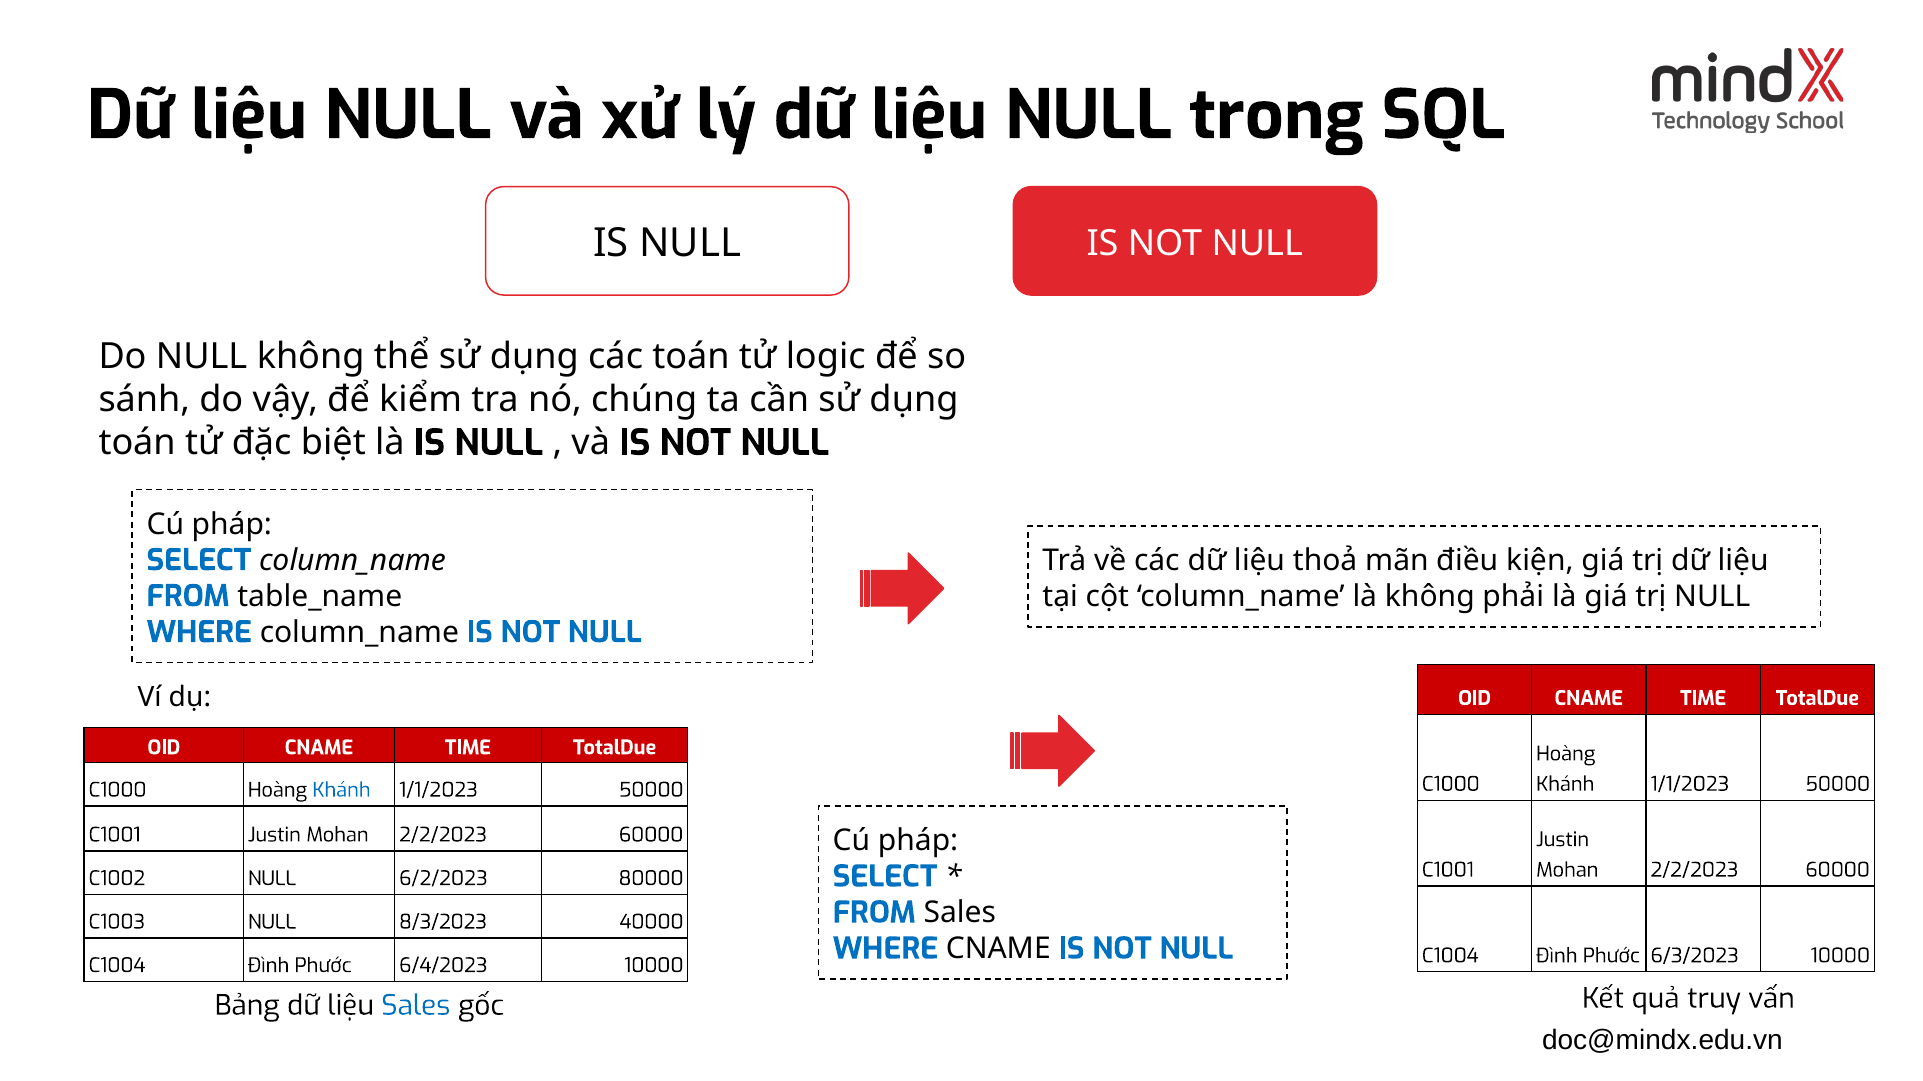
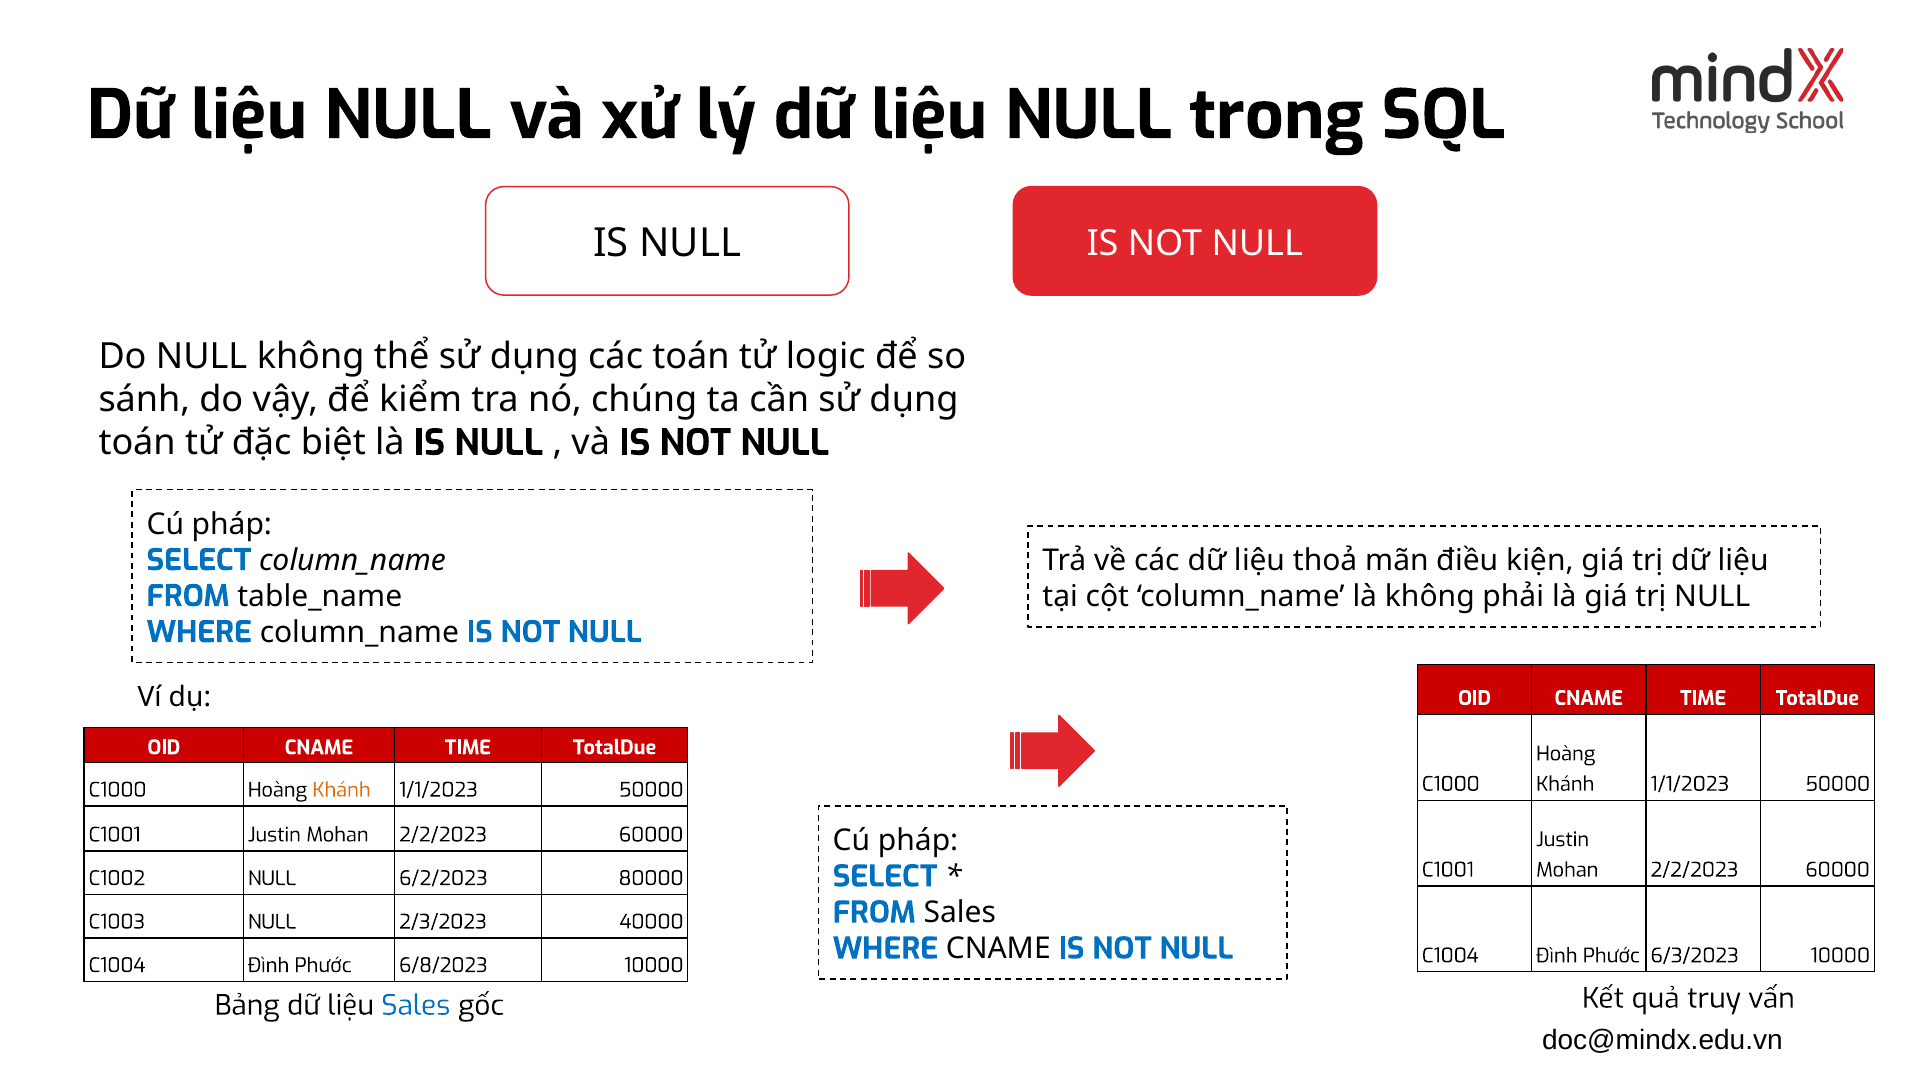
Khánh at (341, 790) colour: blue -> orange
8/3/2023: 8/3/2023 -> 2/3/2023
6/4/2023: 6/4/2023 -> 6/8/2023
